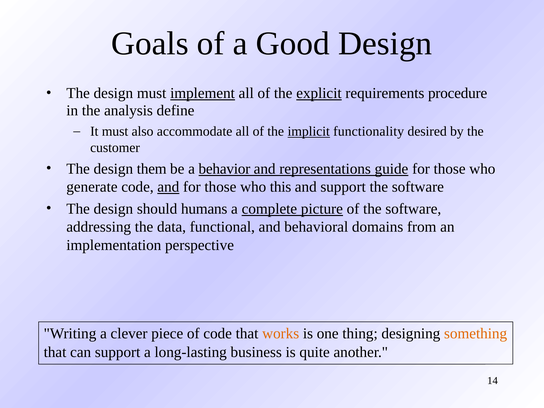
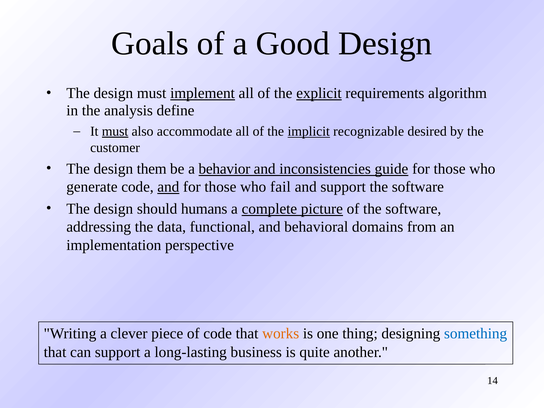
procedure: procedure -> algorithm
must at (115, 131) underline: none -> present
functionality: functionality -> recognizable
representations: representations -> inconsistencies
this: this -> fail
something colour: orange -> blue
